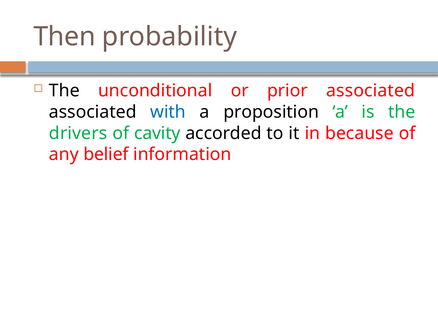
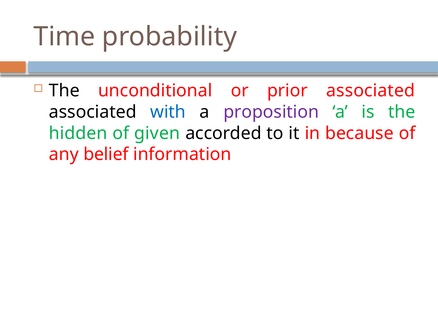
Then: Then -> Time
proposition colour: black -> purple
drivers: drivers -> hidden
cavity: cavity -> given
